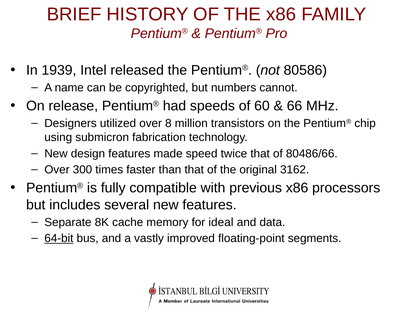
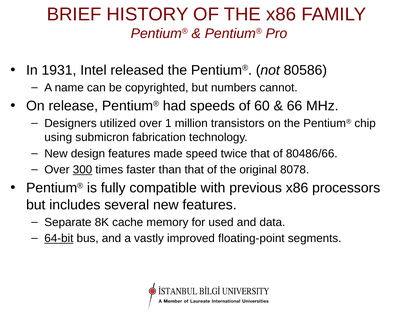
1939: 1939 -> 1931
8: 8 -> 1
300 underline: none -> present
3162: 3162 -> 8078
ideal: ideal -> used
